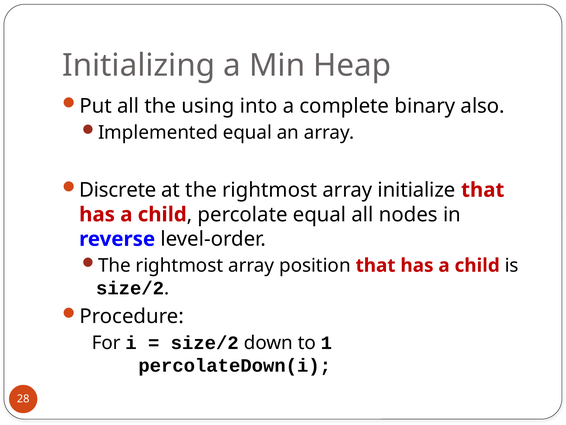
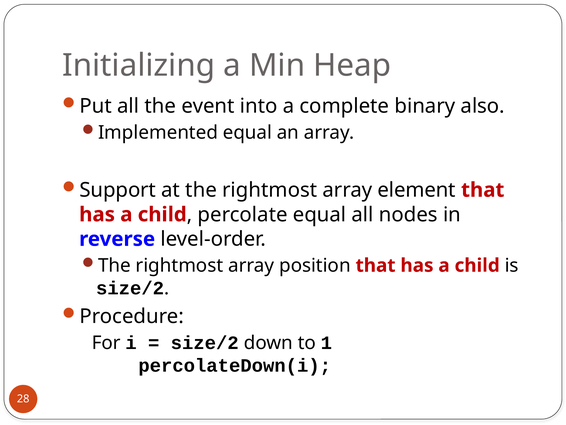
using: using -> event
Discrete: Discrete -> Support
initialize: initialize -> element
